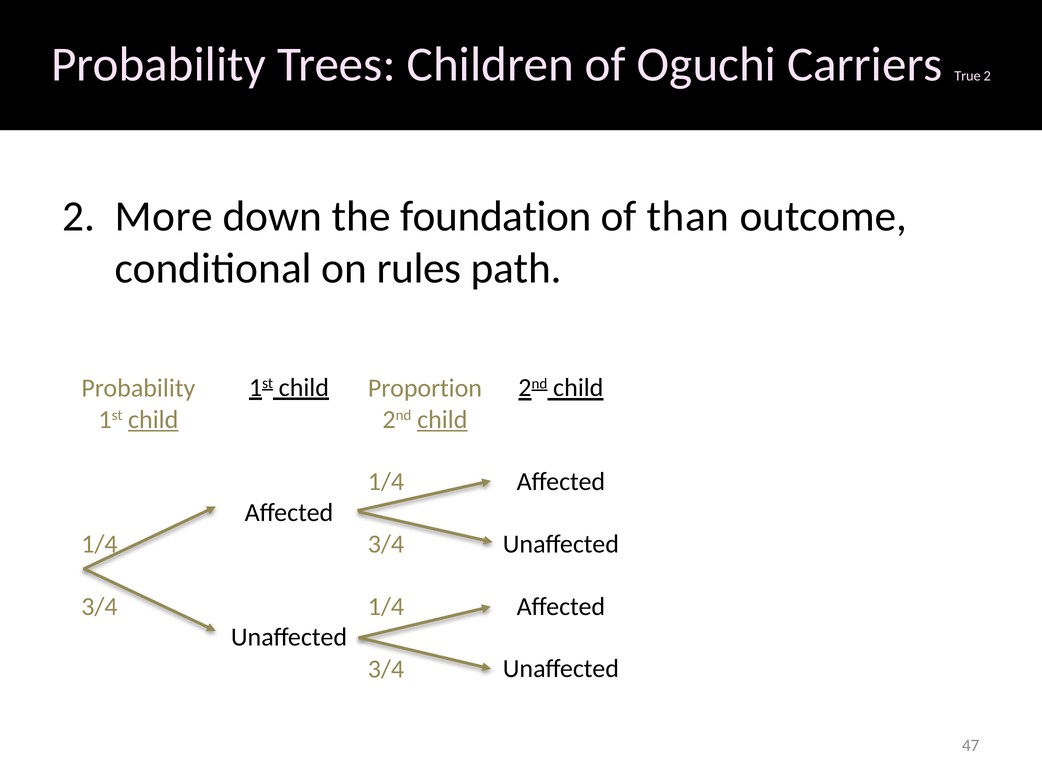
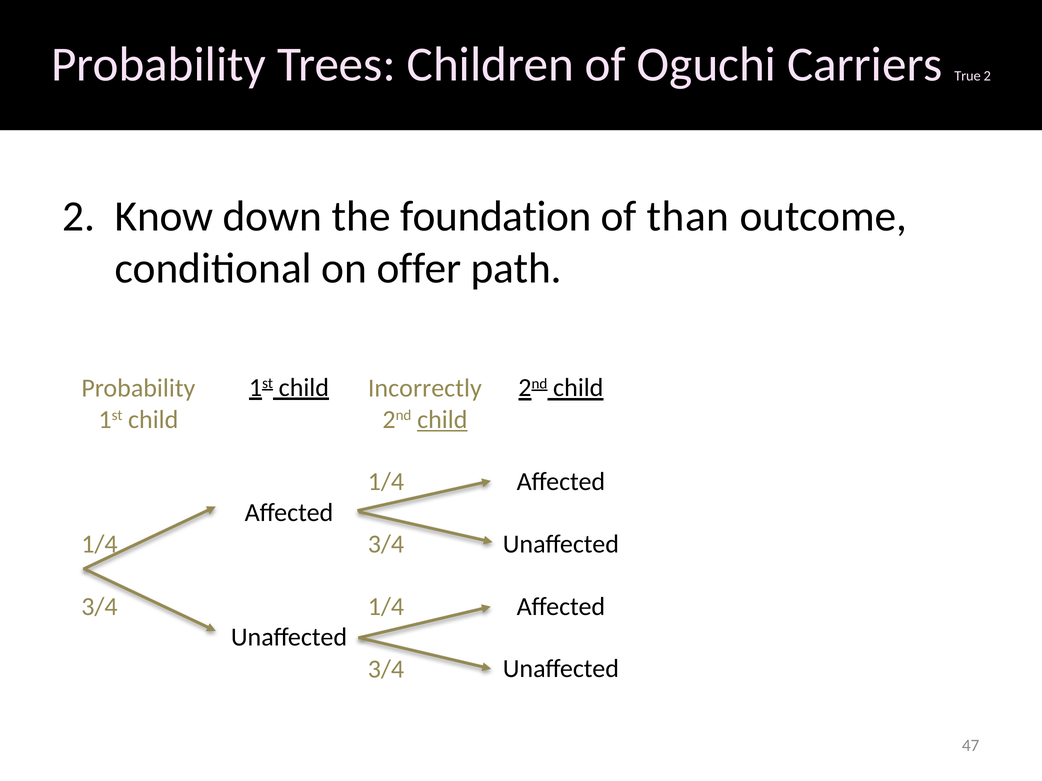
More: More -> Know
rules: rules -> offer
Proportion: Proportion -> Incorrectly
child at (153, 420) underline: present -> none
